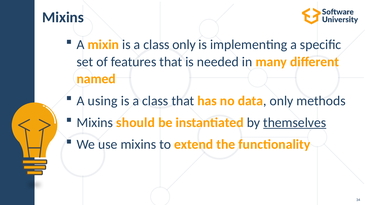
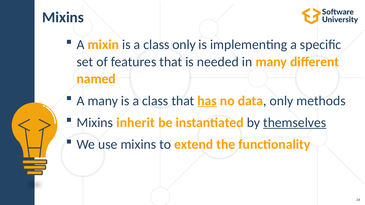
A using: using -> many
has underline: none -> present
should: should -> inherit
